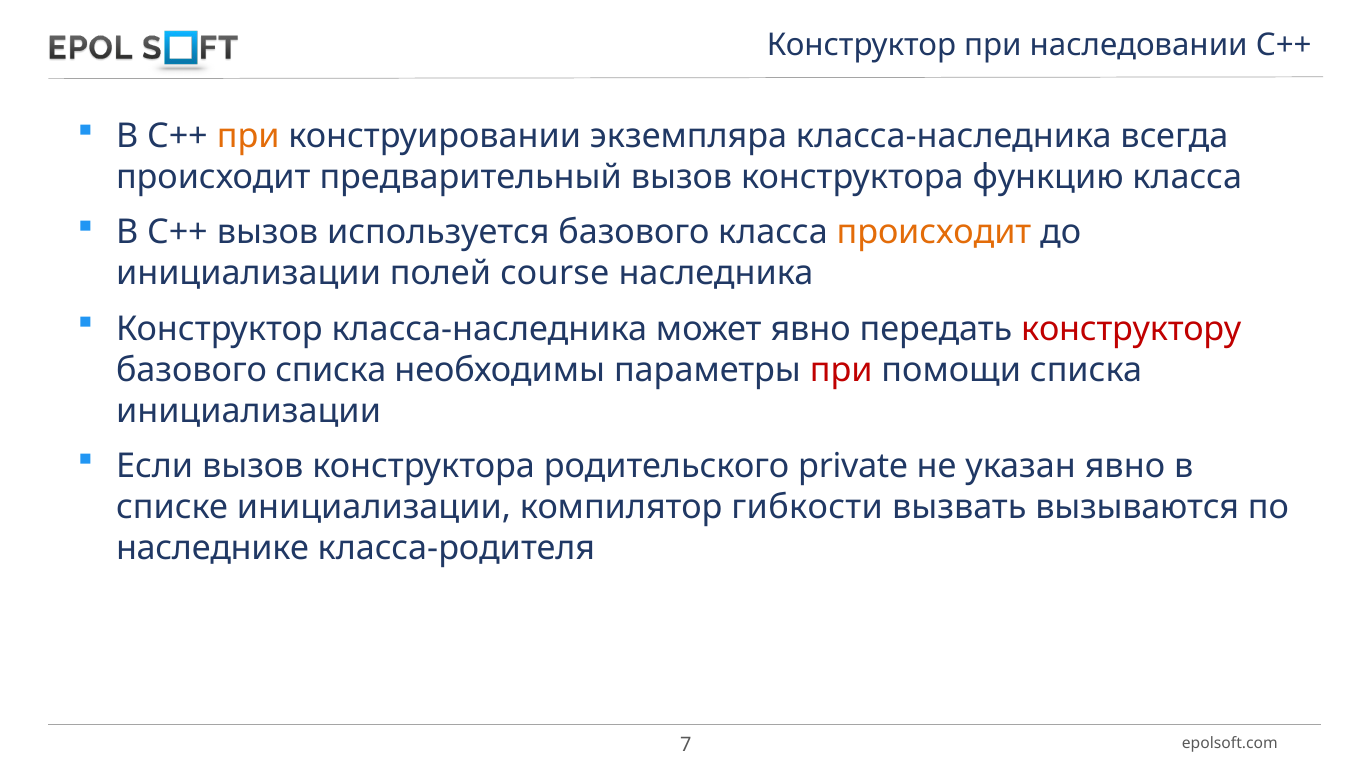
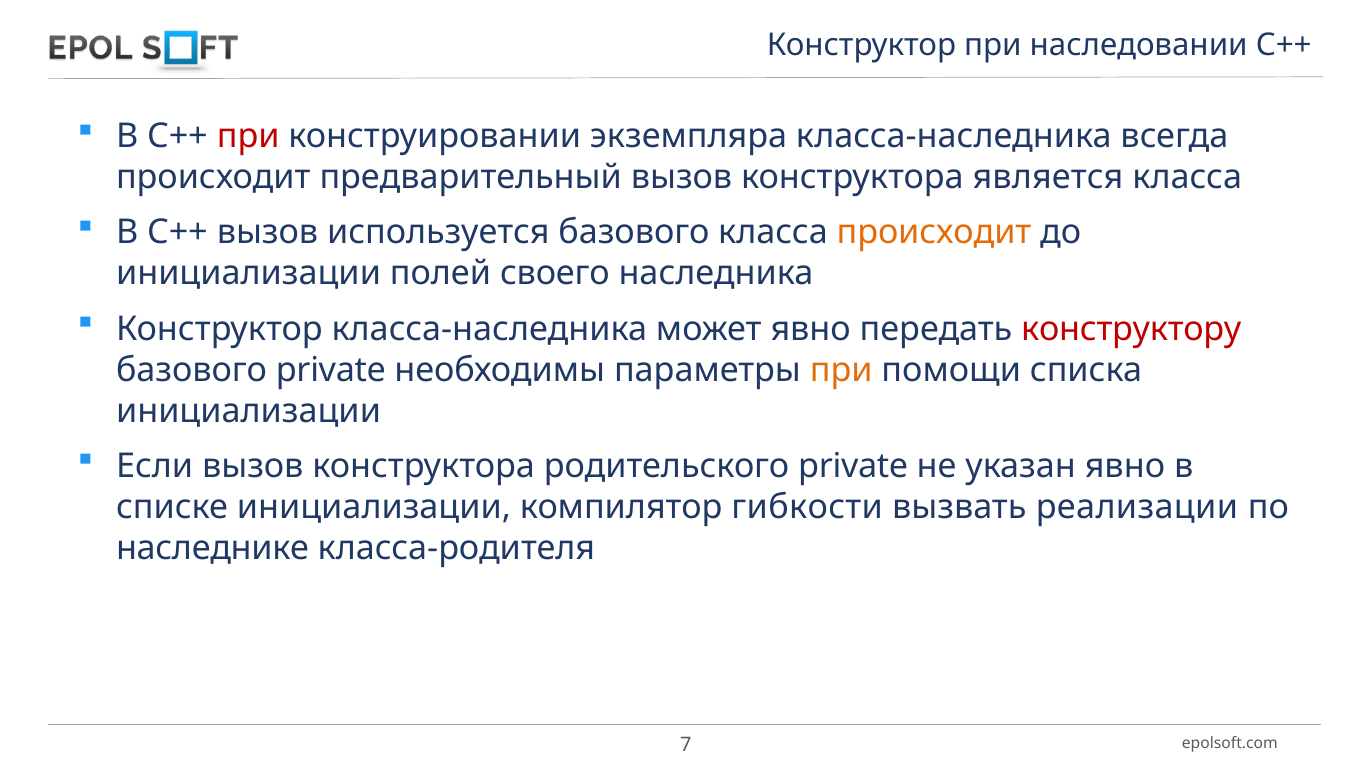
при at (248, 136) colour: orange -> red
функцию: функцию -> является
course: course -> своего
базового списка: списка -> private
при at (841, 370) colour: red -> orange
вызываются: вызываются -> реализации
